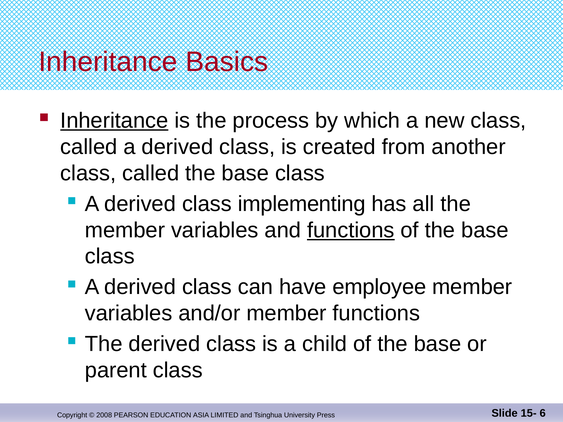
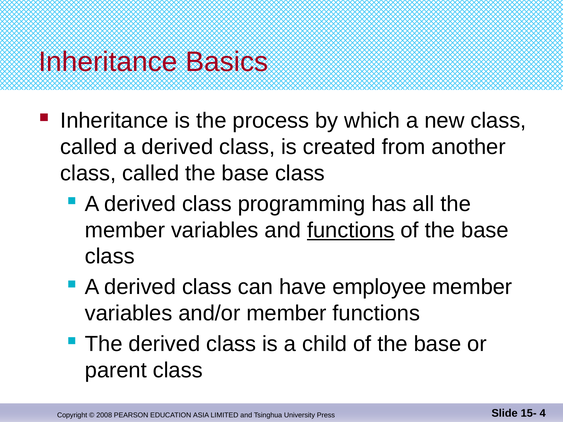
Inheritance at (114, 121) underline: present -> none
implementing: implementing -> programming
6: 6 -> 4
